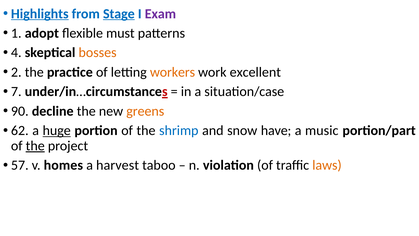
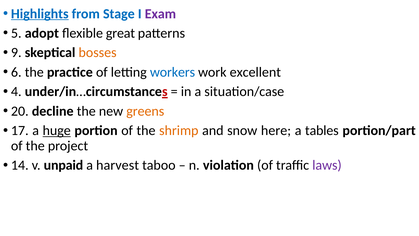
Stage underline: present -> none
1: 1 -> 5
must: must -> great
4: 4 -> 9
2: 2 -> 6
workers colour: orange -> blue
7: 7 -> 4
90: 90 -> 20
62: 62 -> 17
shrimp colour: blue -> orange
have: have -> here
music: music -> tables
the at (35, 146) underline: present -> none
57: 57 -> 14
homes: homes -> unpaid
laws colour: orange -> purple
